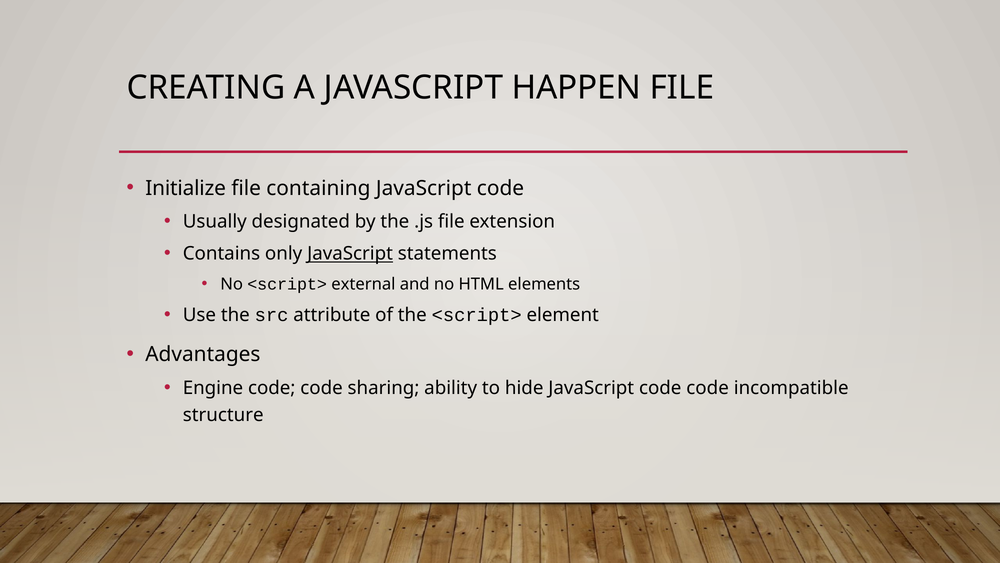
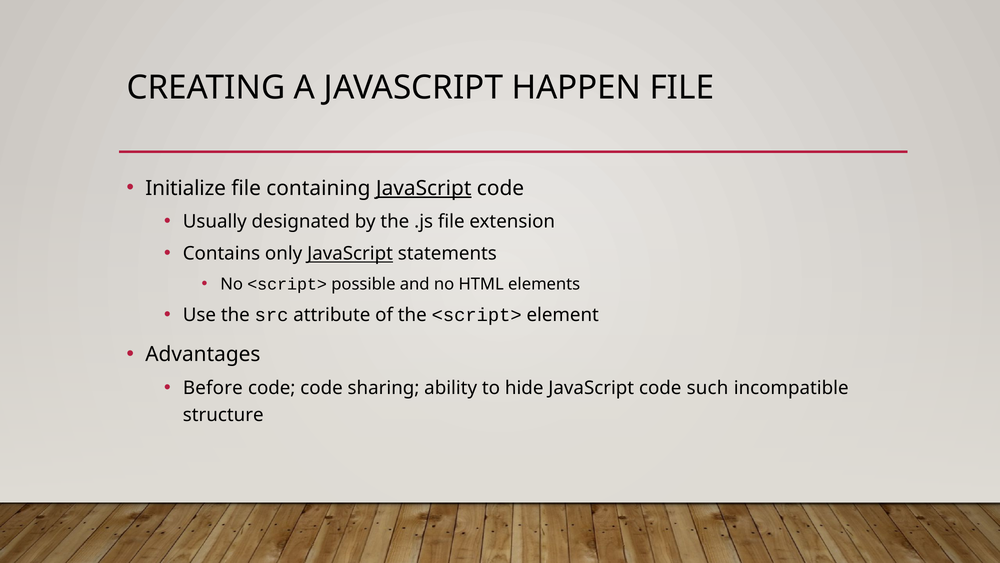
JavaScript at (424, 188) underline: none -> present
external: external -> possible
Engine: Engine -> Before
JavaScript code code: code -> such
